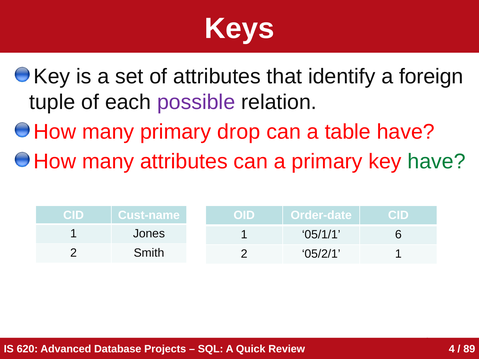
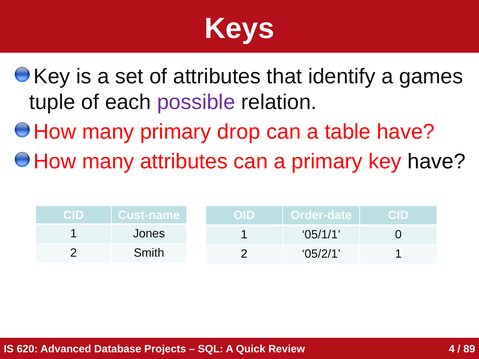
foreign: foreign -> games
have at (437, 162) colour: green -> black
6: 6 -> 0
